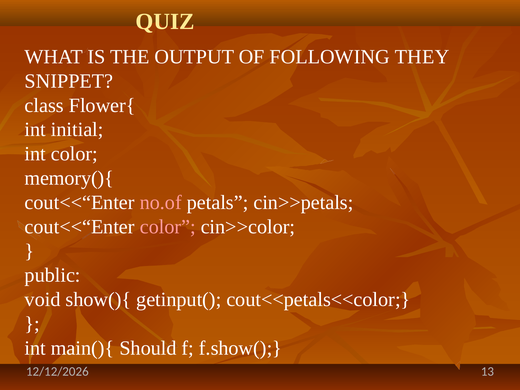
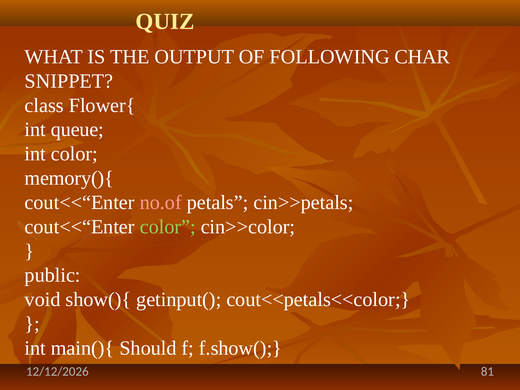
THEY: THEY -> CHAR
initial: initial -> queue
color at (168, 227) colour: pink -> light green
13: 13 -> 81
